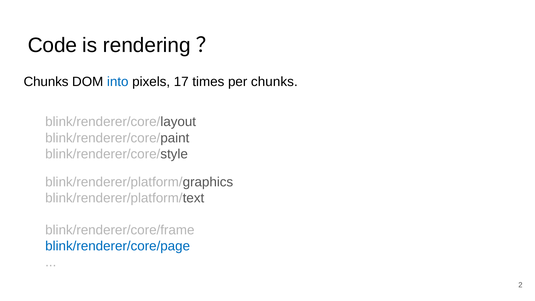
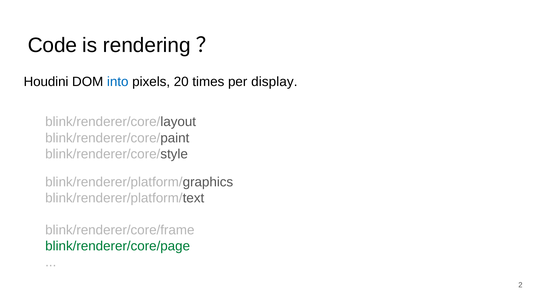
Chunks at (46, 82): Chunks -> Houdini
17: 17 -> 20
per chunks: chunks -> display
blink/renderer/core/page colour: blue -> green
